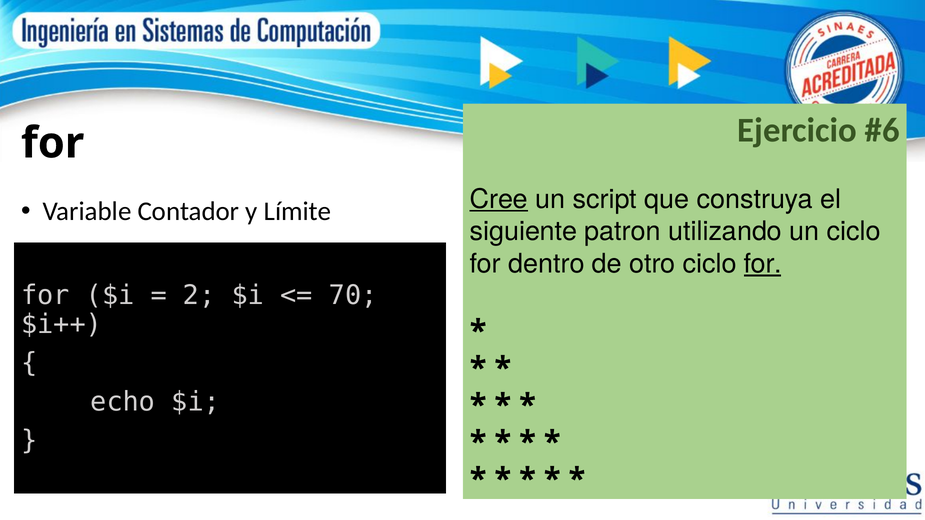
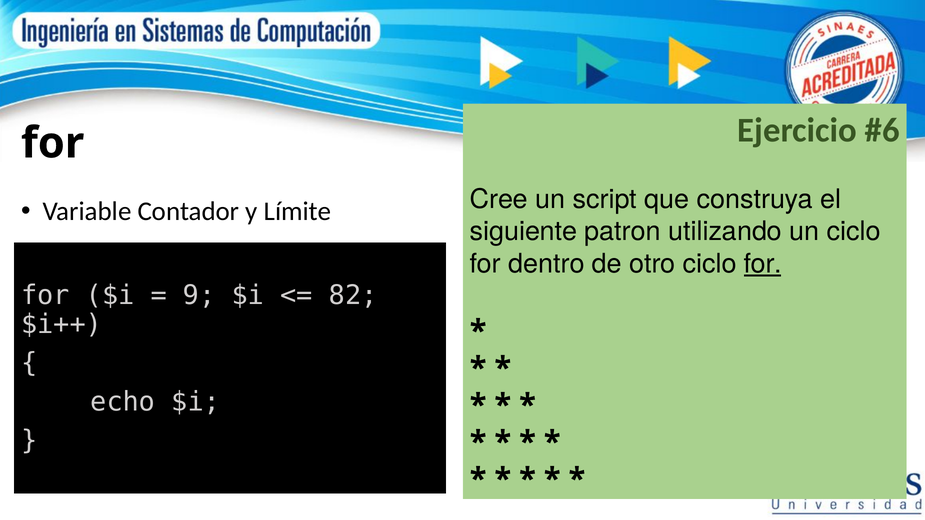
Cree underline: present -> none
2: 2 -> 9
70: 70 -> 82
